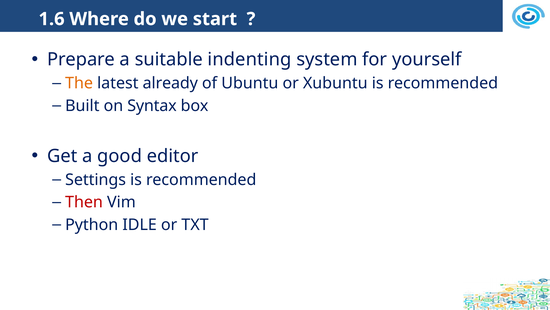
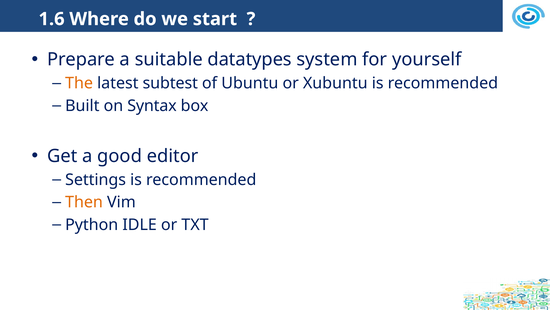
indenting: indenting -> datatypes
already: already -> subtest
Then colour: red -> orange
